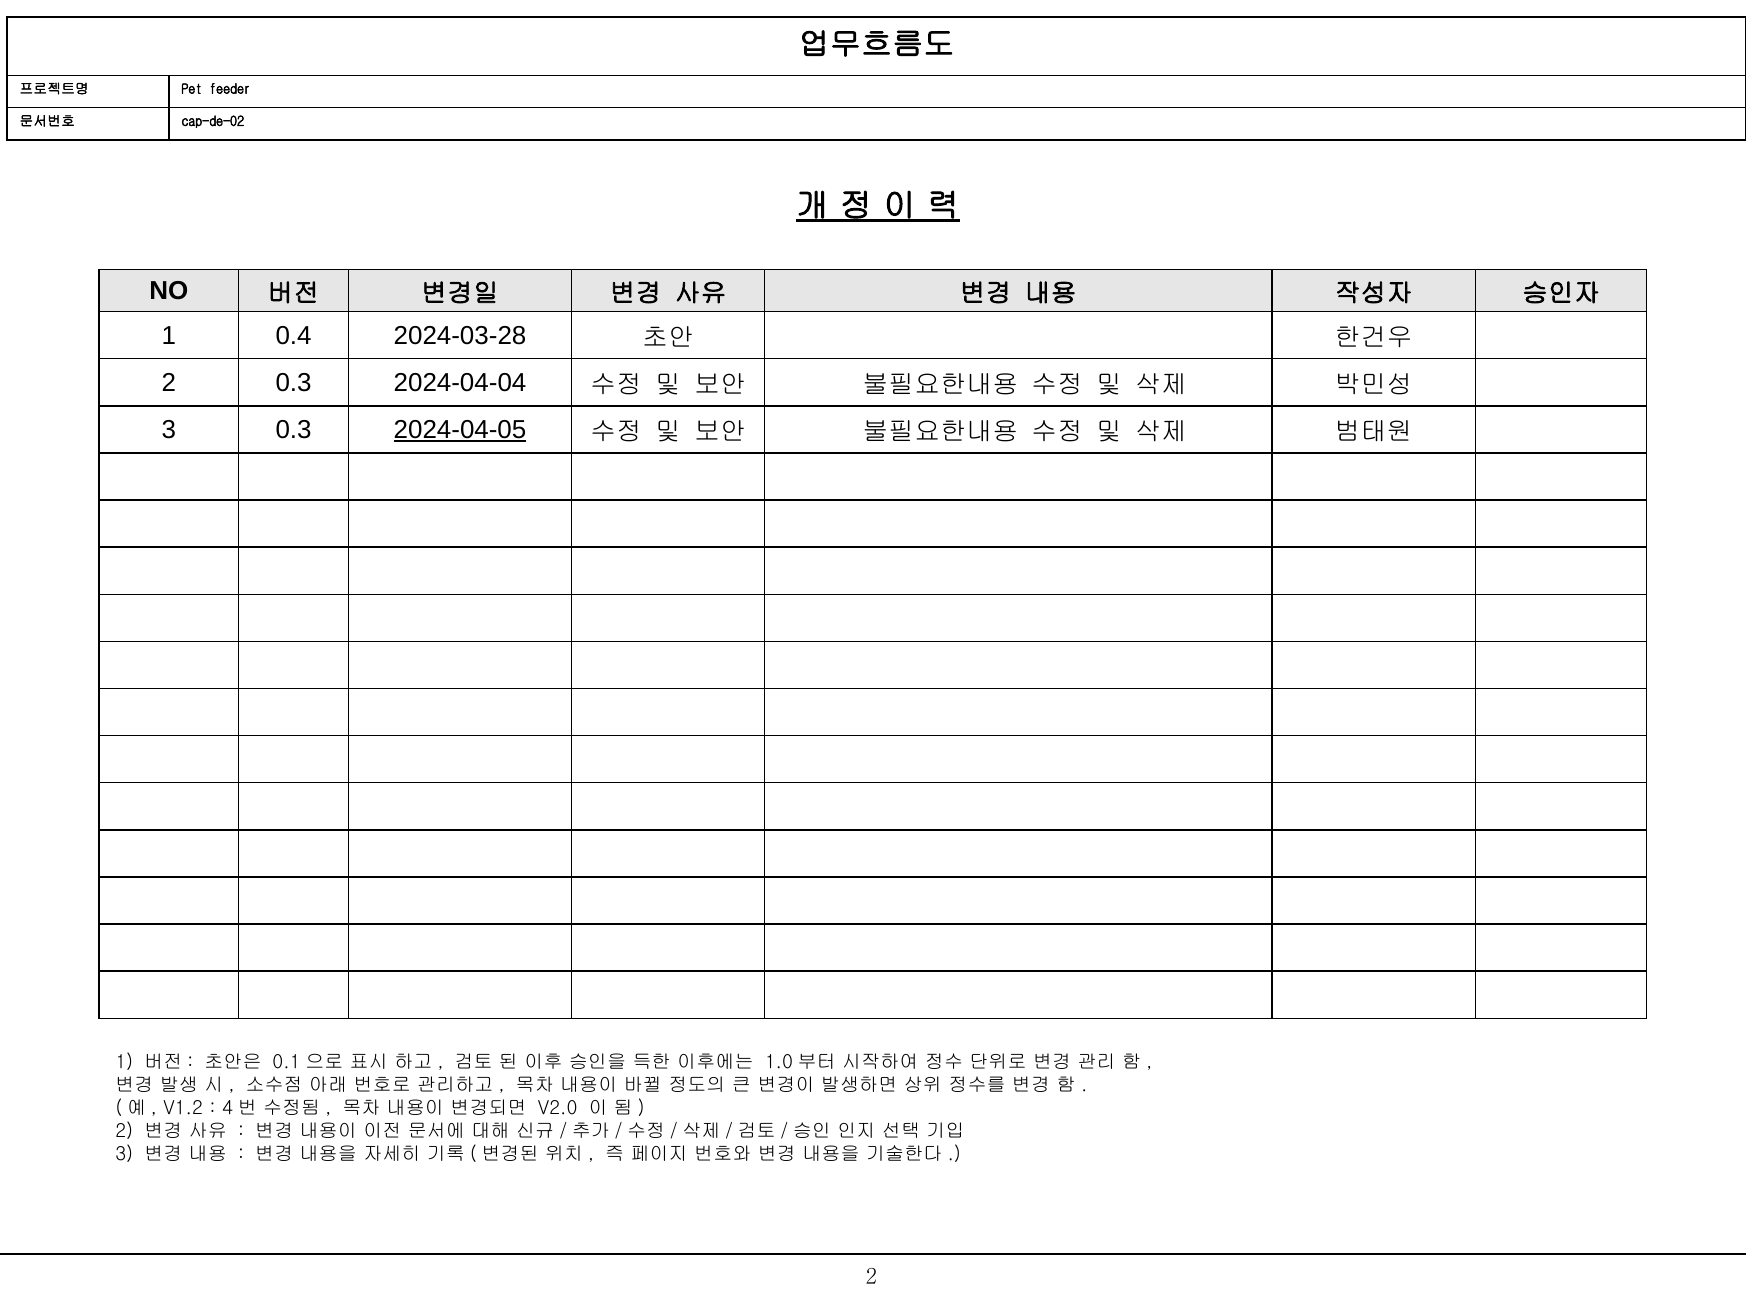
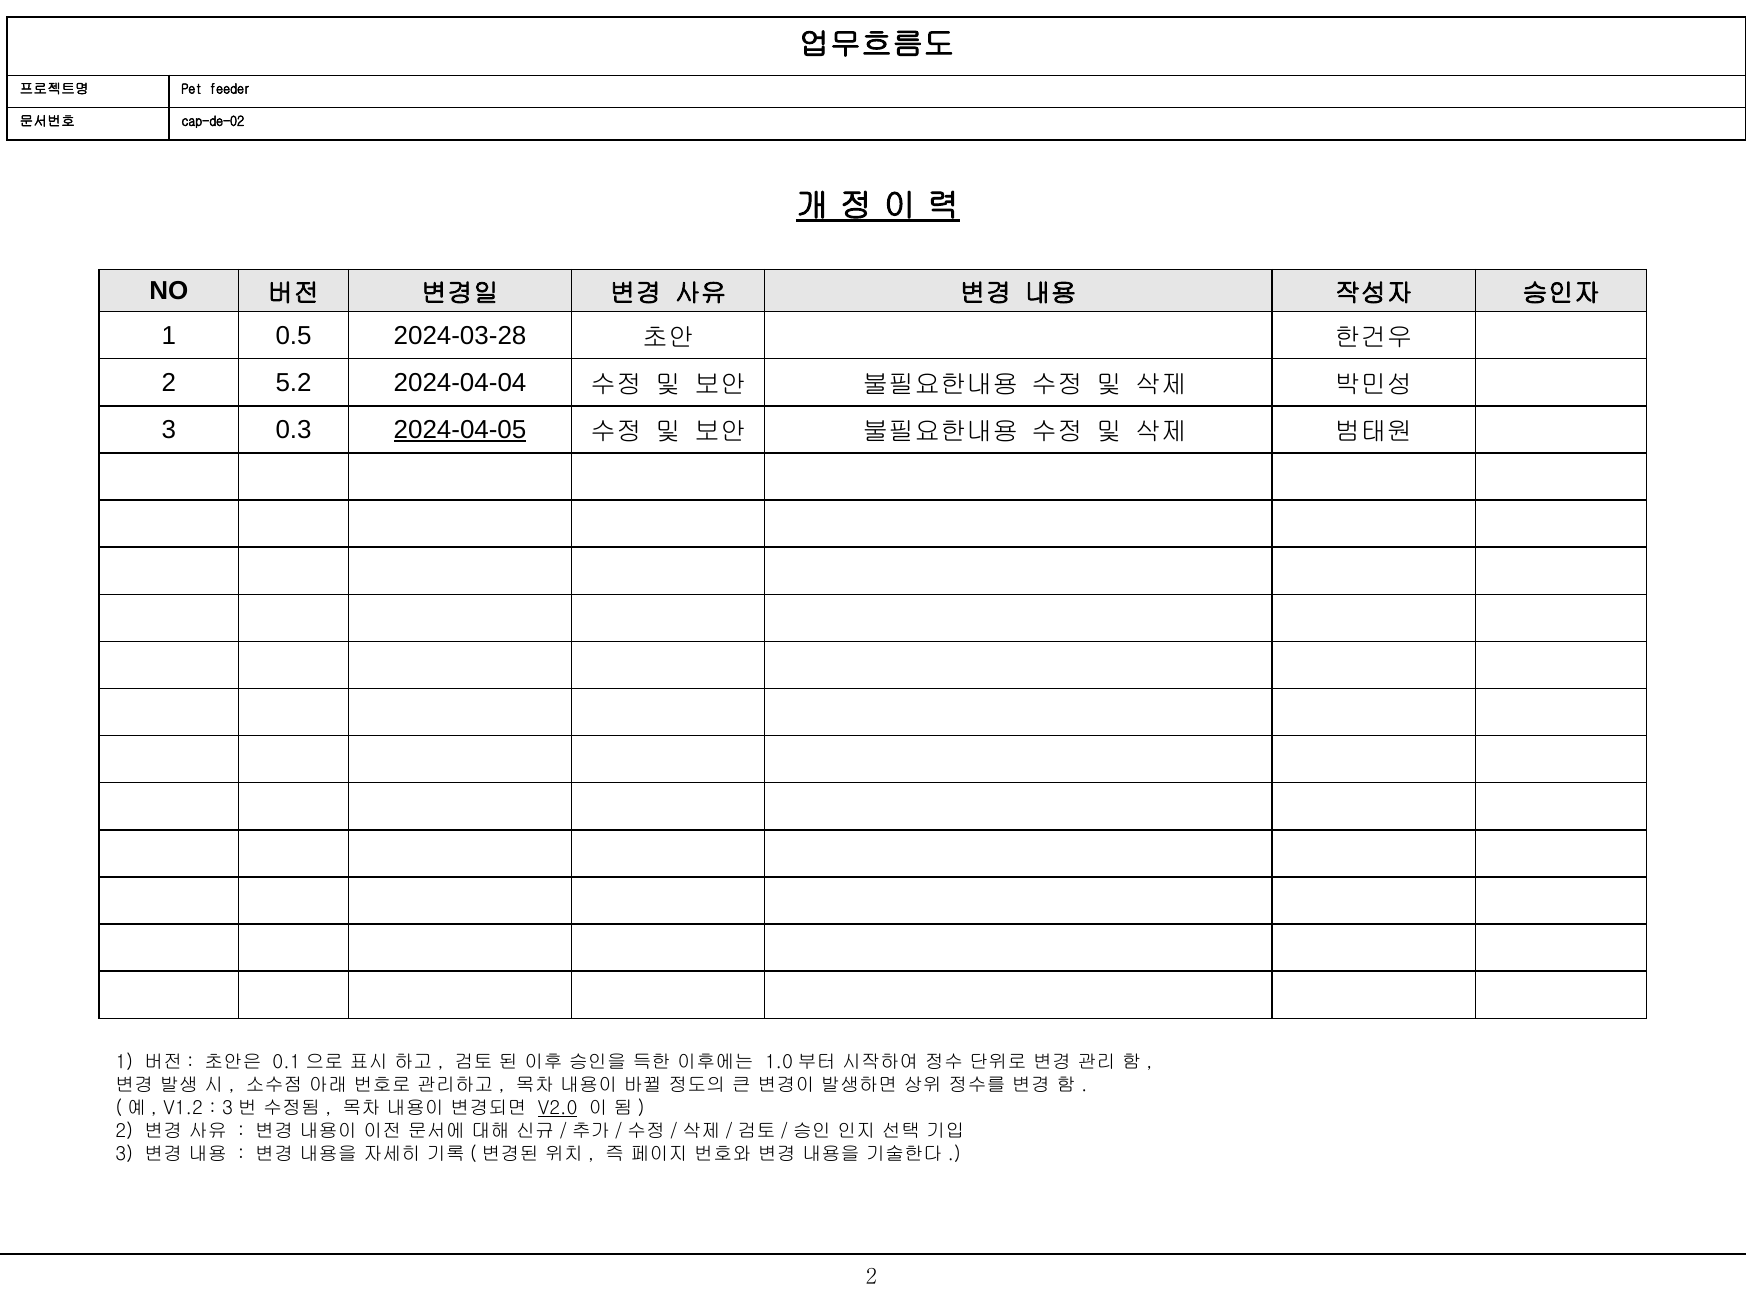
0.4: 0.4 -> 0.5
2 0.3: 0.3 -> 5.2
4 at (228, 1109): 4 -> 3
V2.0 underline: none -> present
